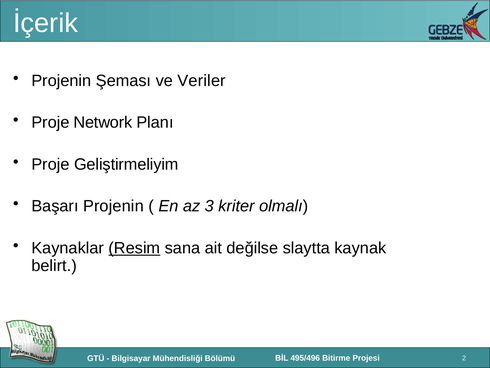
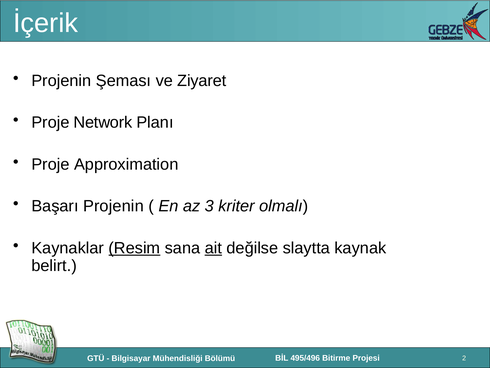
Veriler: Veriler -> Ziyaret
Geliştirmeliyim: Geliştirmeliyim -> Approximation
ait underline: none -> present
